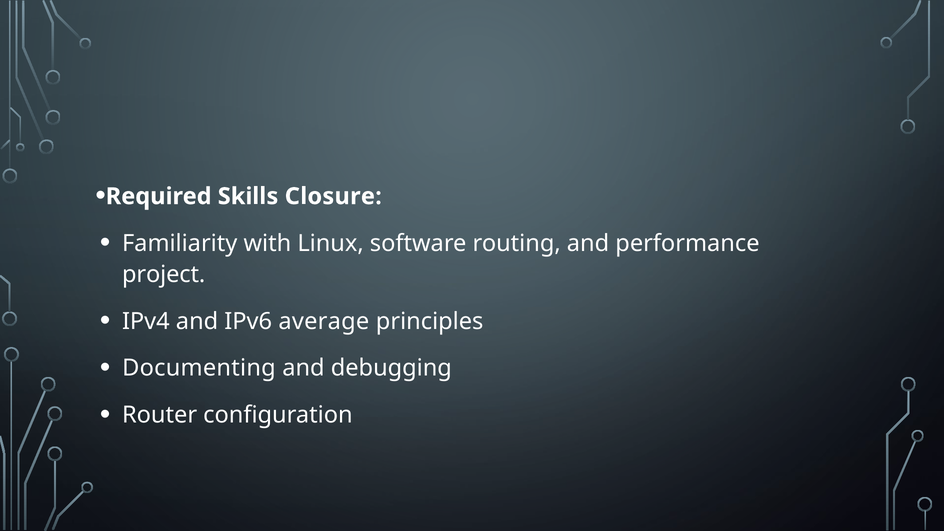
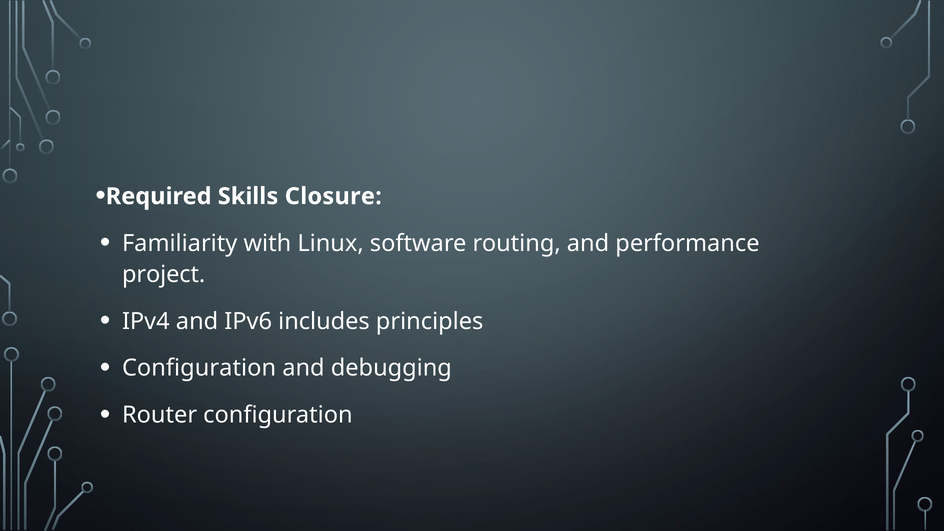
average: average -> includes
Documenting at (199, 368): Documenting -> Configuration
